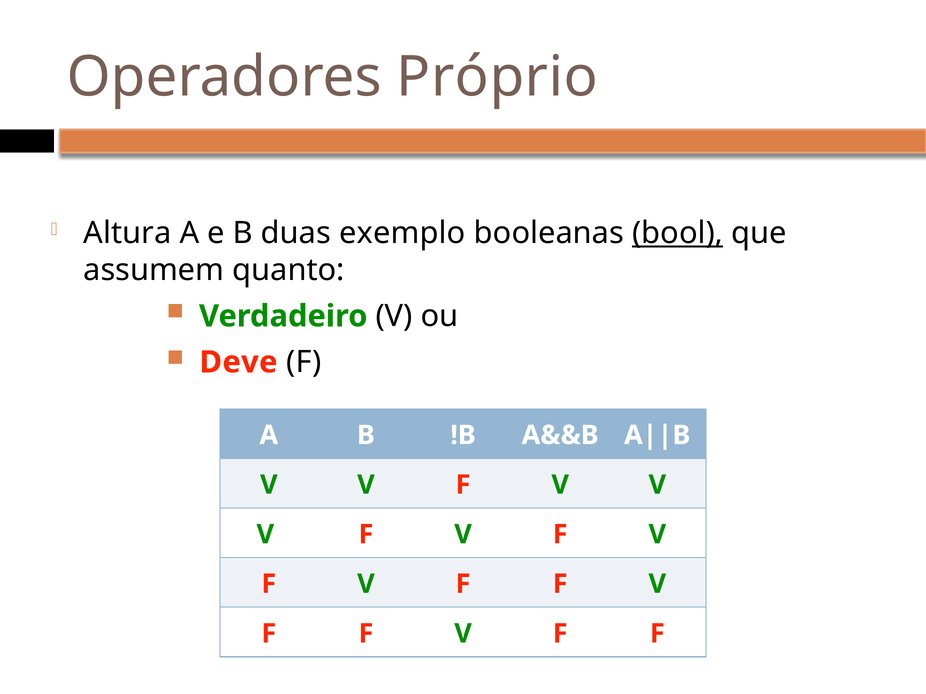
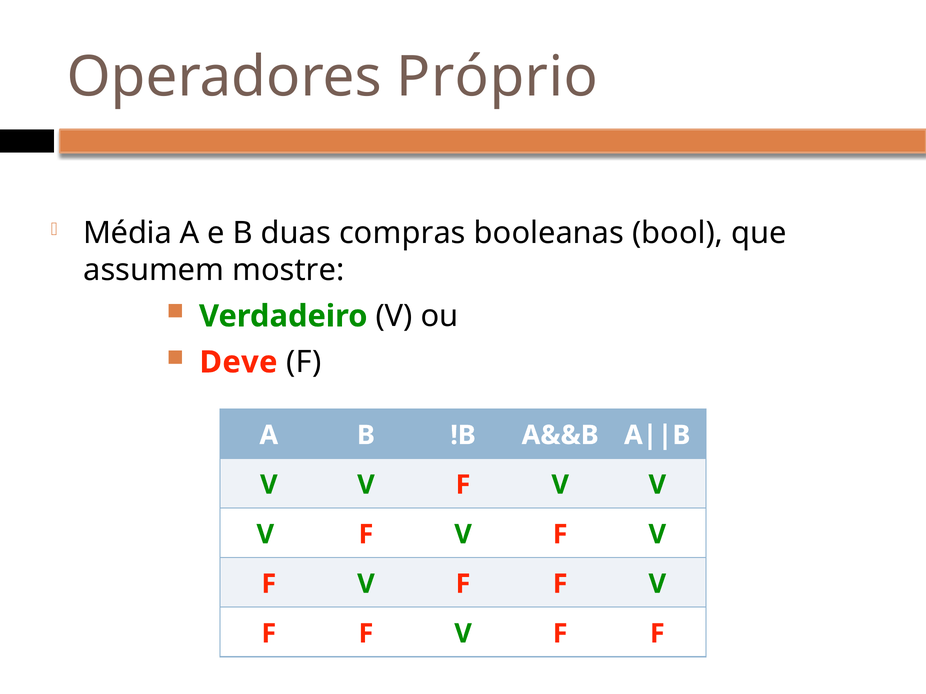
Altura: Altura -> Média
exemplo: exemplo -> compras
bool underline: present -> none
quanto: quanto -> mostre
